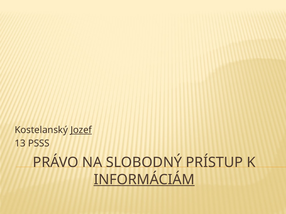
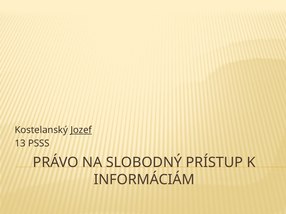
INFORMÁCIÁM underline: present -> none
